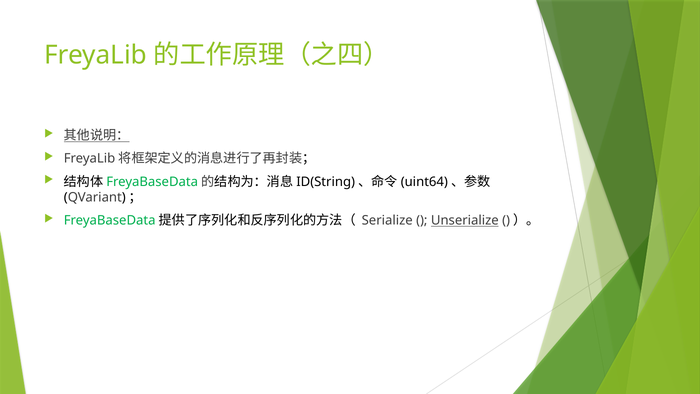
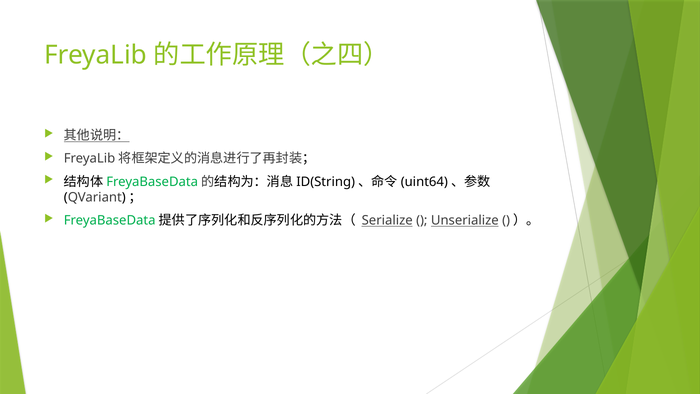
Serialize underline: none -> present
